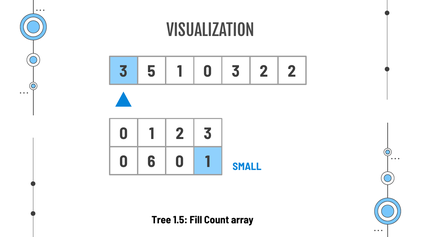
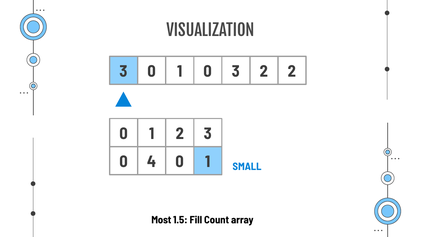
5 at (152, 71): 5 -> 0
6: 6 -> 4
Tree: Tree -> Most
